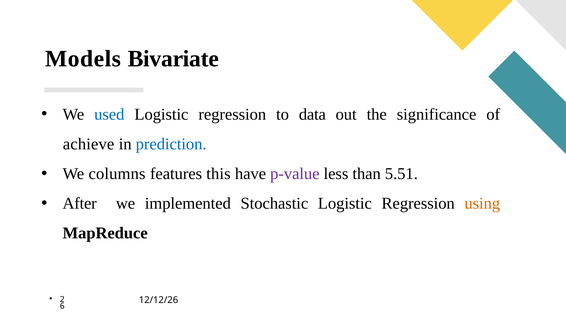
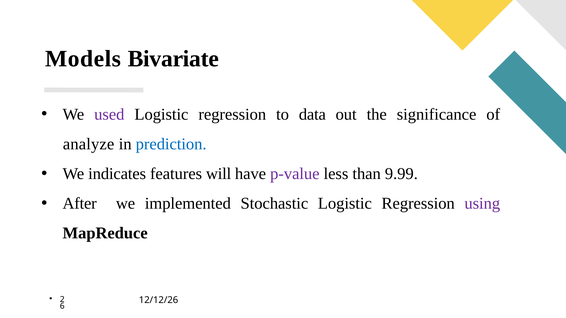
used colour: blue -> purple
achieve: achieve -> analyze
columns: columns -> indicates
this: this -> will
5.51: 5.51 -> 9.99
using colour: orange -> purple
